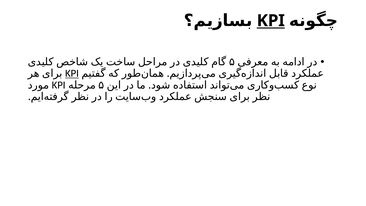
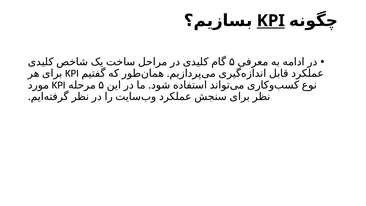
KPI at (72, 73) underline: present -> none
